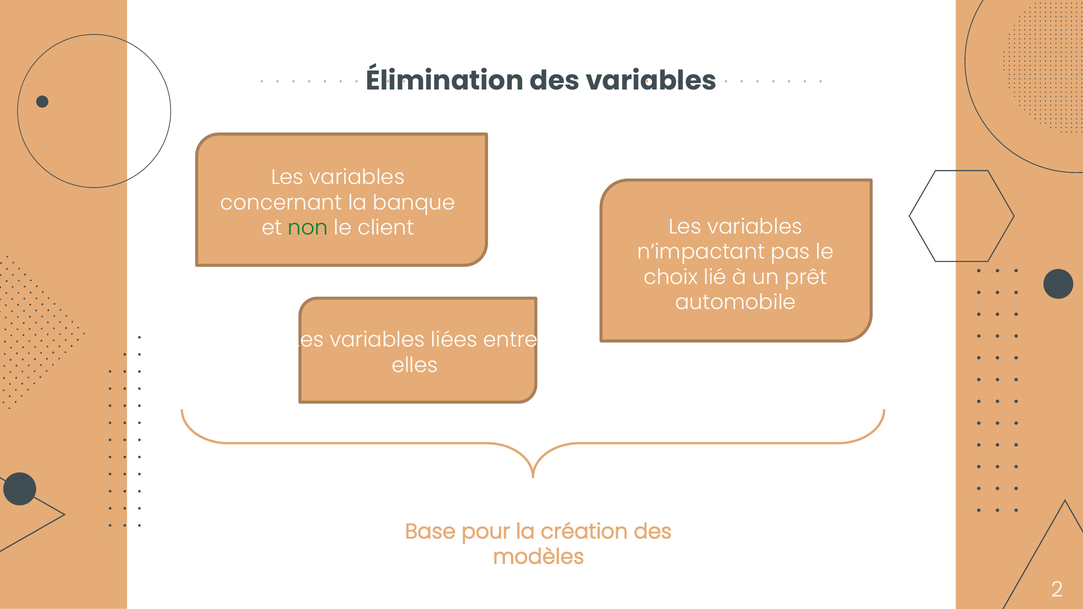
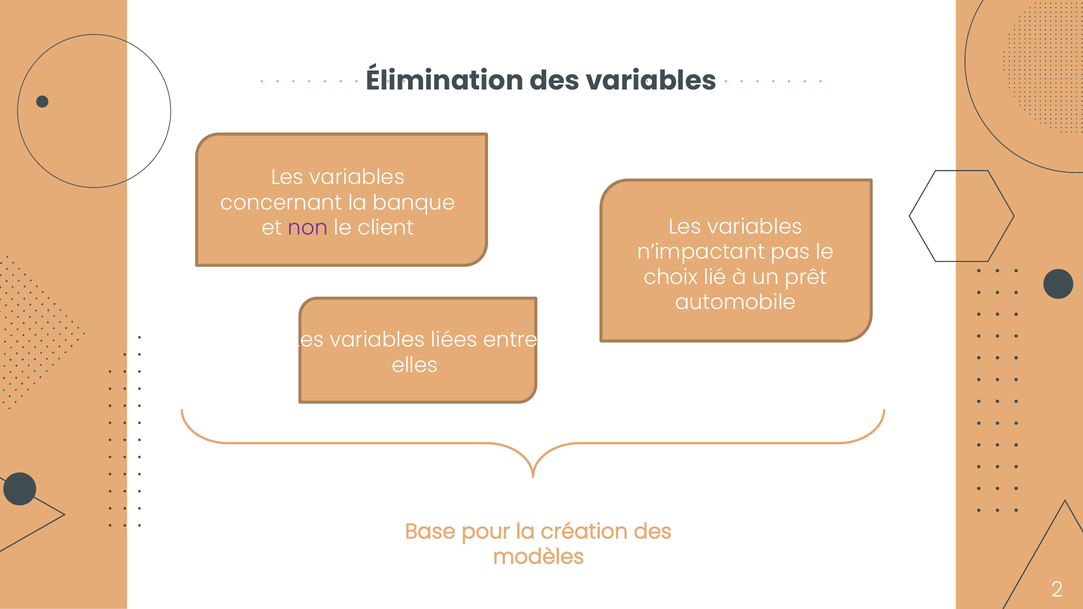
non colour: green -> purple
